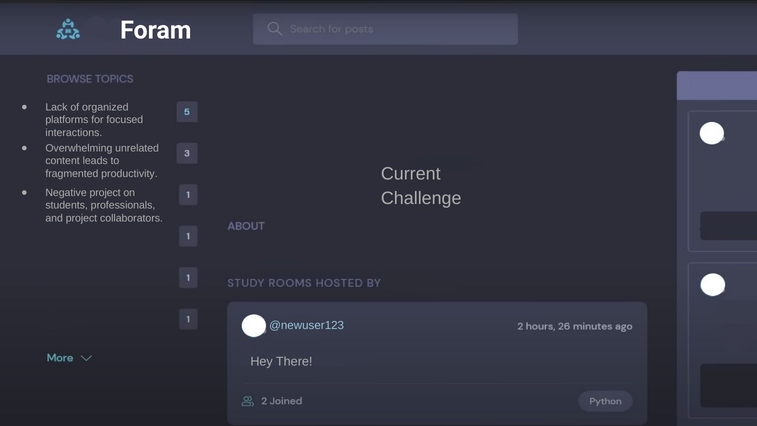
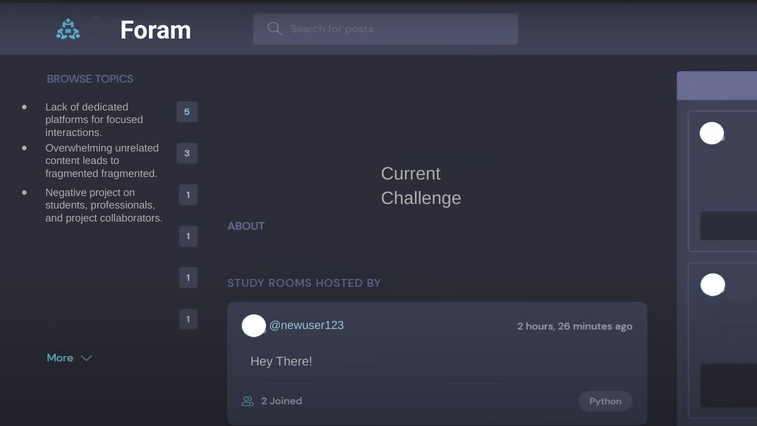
organized: organized -> dedicated
fragmented productivity: productivity -> fragmented
